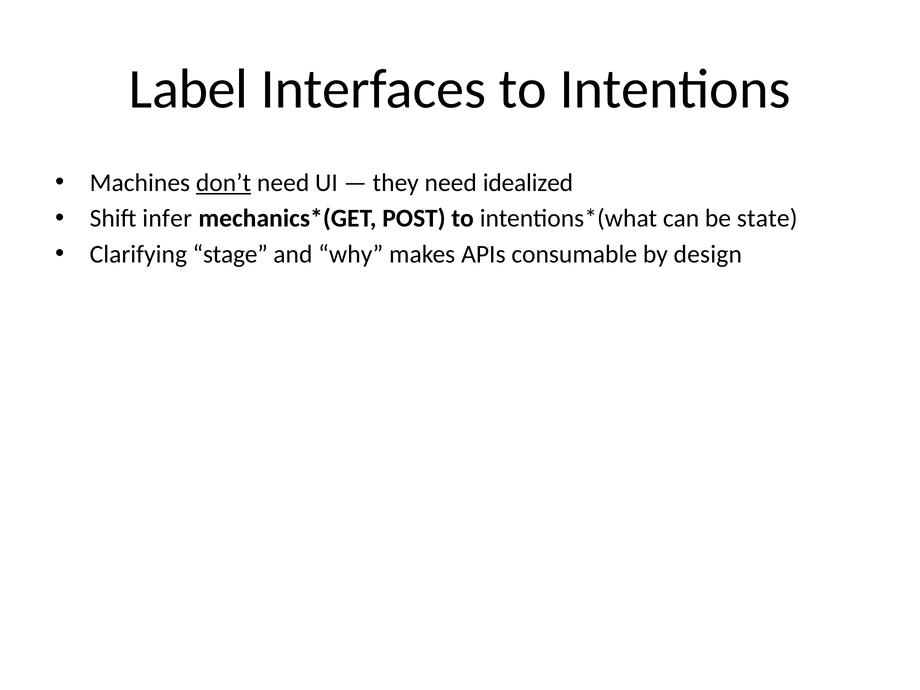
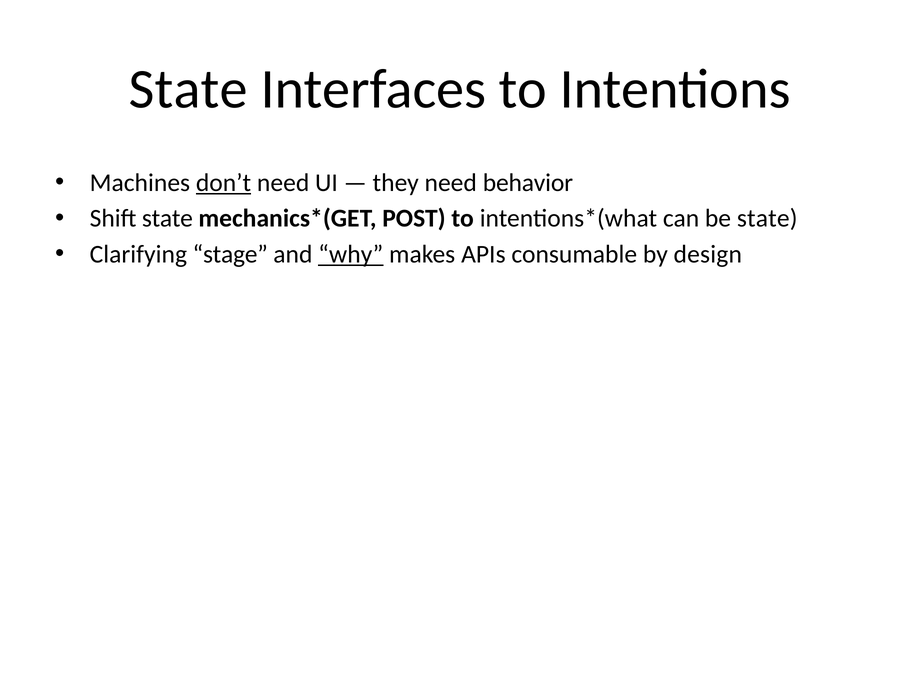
Label at (189, 89): Label -> State
idealized: idealized -> behavior
Shift infer: infer -> state
why underline: none -> present
